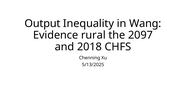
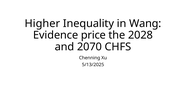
Output: Output -> Higher
rural: rural -> price
2097: 2097 -> 2028
2018: 2018 -> 2070
